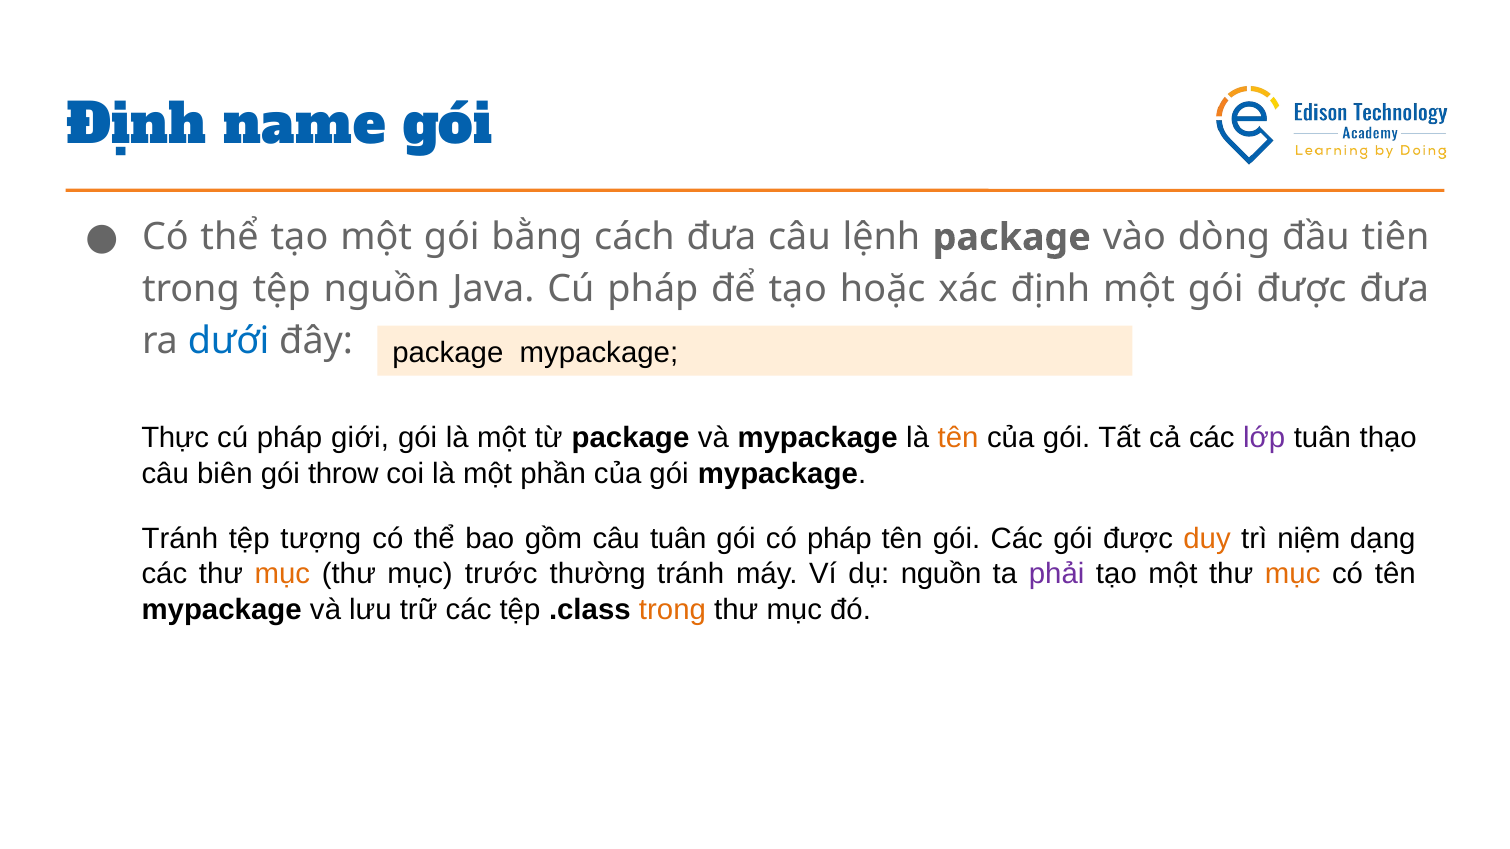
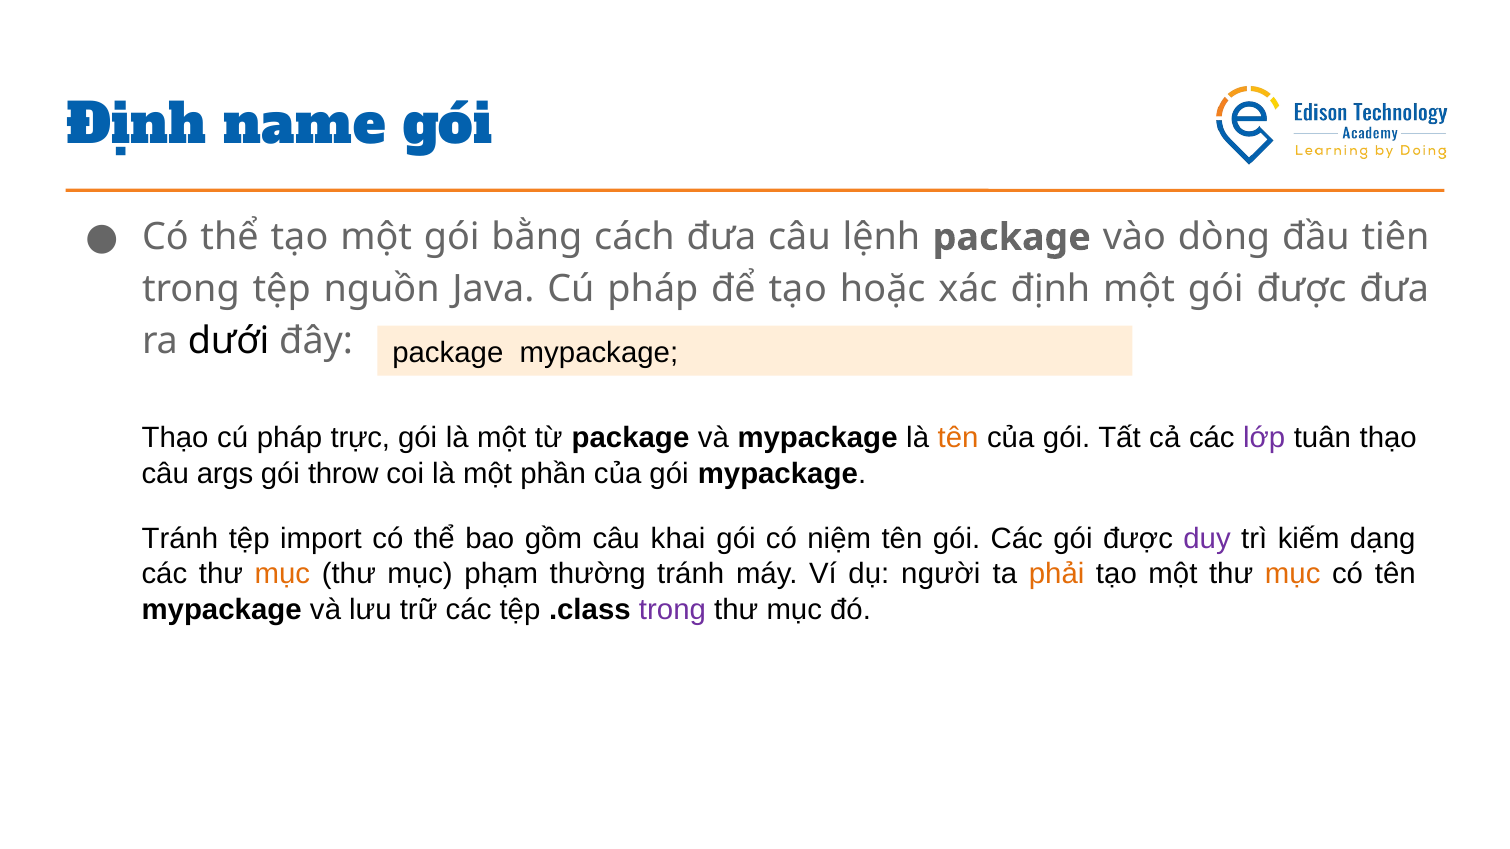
dưới colour: blue -> black
Thực at (175, 438): Thực -> Thạo
giới: giới -> trực
biên: biên -> args
tượng: tượng -> import
câu tuân: tuân -> khai
có pháp: pháp -> niệm
duy colour: orange -> purple
niệm: niệm -> kiếm
trước: trước -> phạm
dụ nguồn: nguồn -> người
phải colour: purple -> orange
trong colour: orange -> purple
